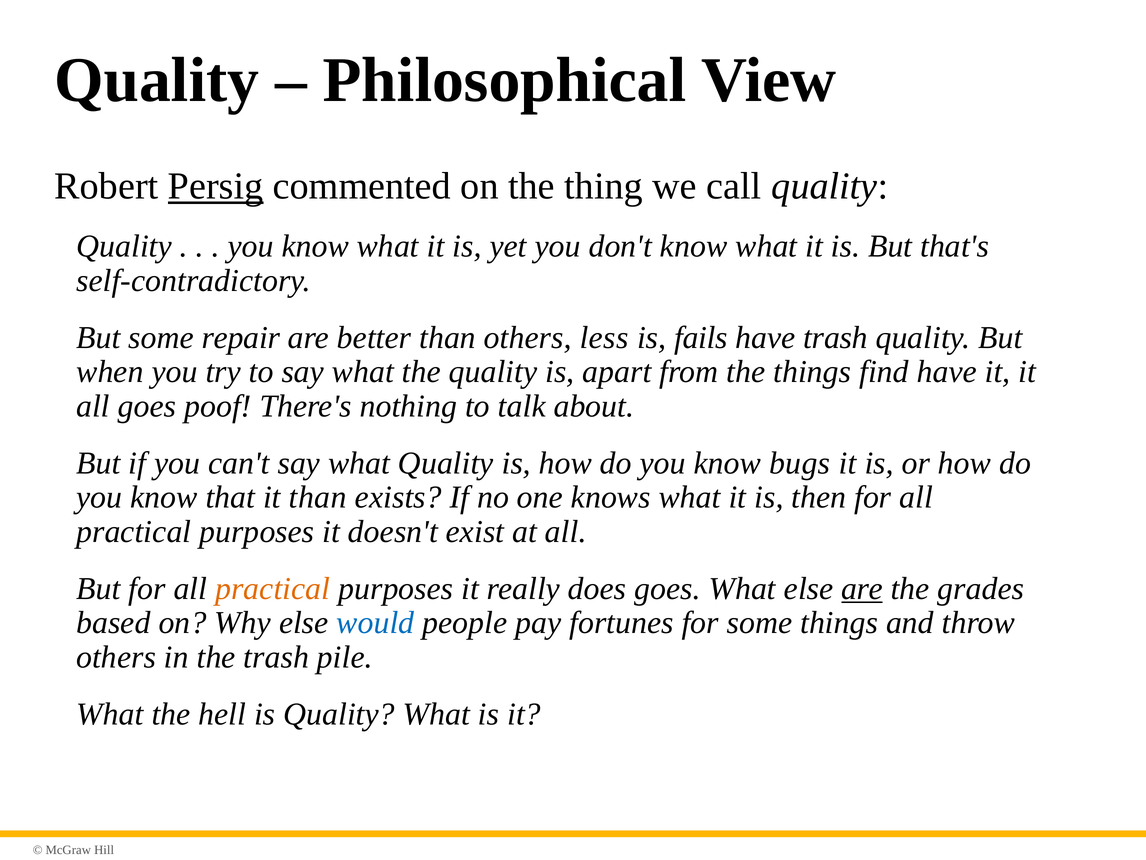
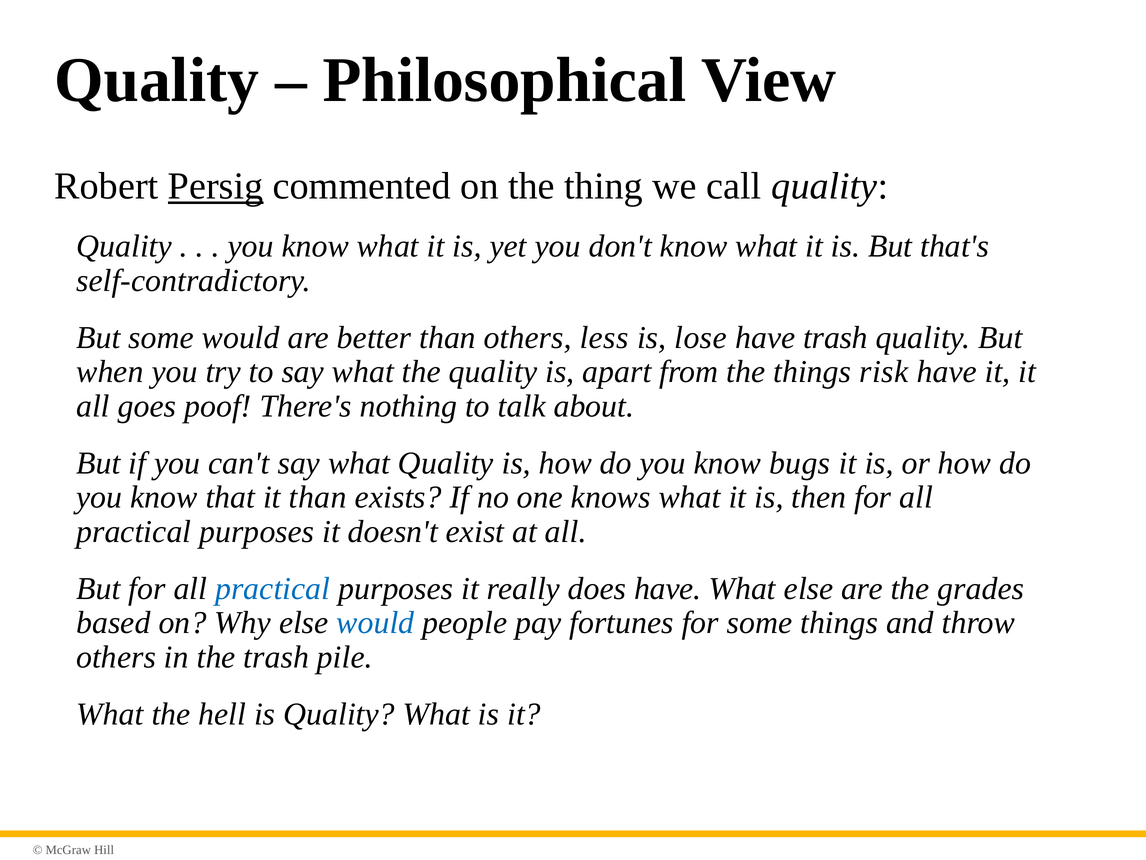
some repair: repair -> would
fails: fails -> lose
find: find -> risk
practical at (273, 588) colour: orange -> blue
does goes: goes -> have
are at (862, 588) underline: present -> none
